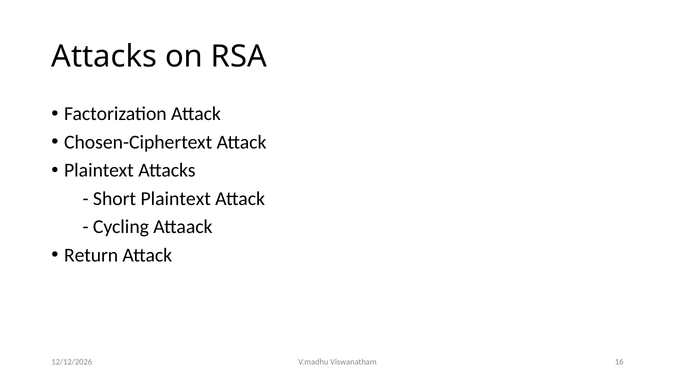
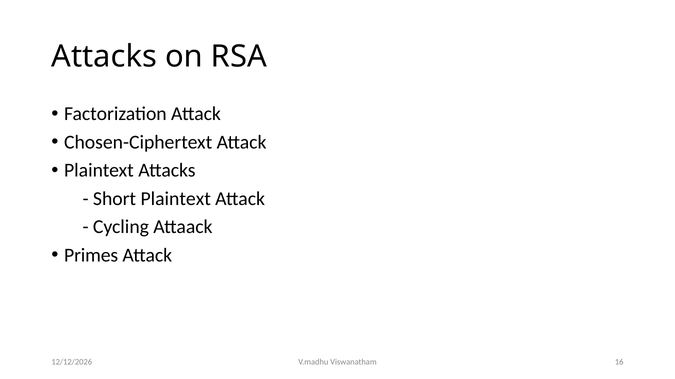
Return: Return -> Primes
